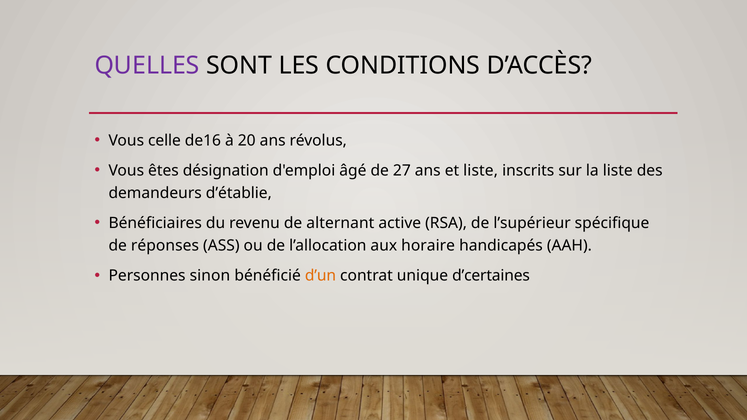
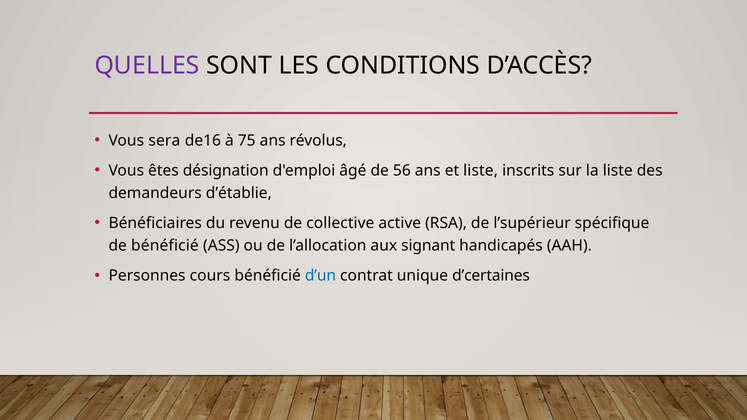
celle: celle -> sera
20: 20 -> 75
27: 27 -> 56
alternant: alternant -> collective
de réponses: réponses -> bénéficié
horaire: horaire -> signant
sinon: sinon -> cours
d’un colour: orange -> blue
